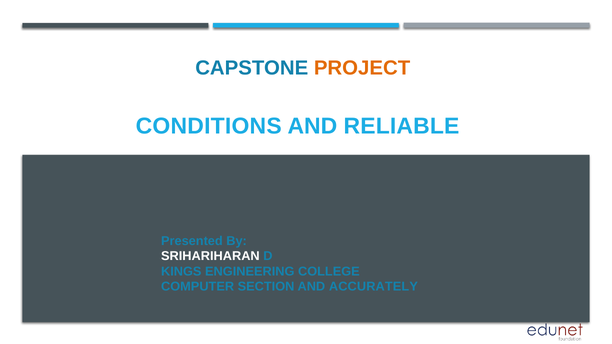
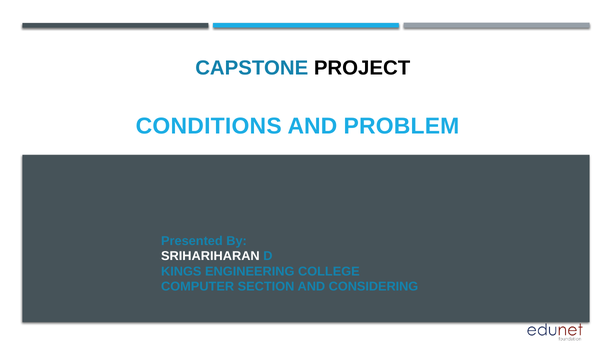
PROJECT colour: orange -> black
RELIABLE: RELIABLE -> PROBLEM
ACCURATELY: ACCURATELY -> CONSIDERING
